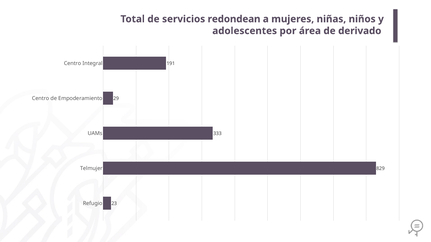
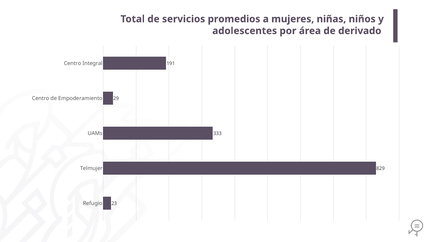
redondean: redondean -> promedios
